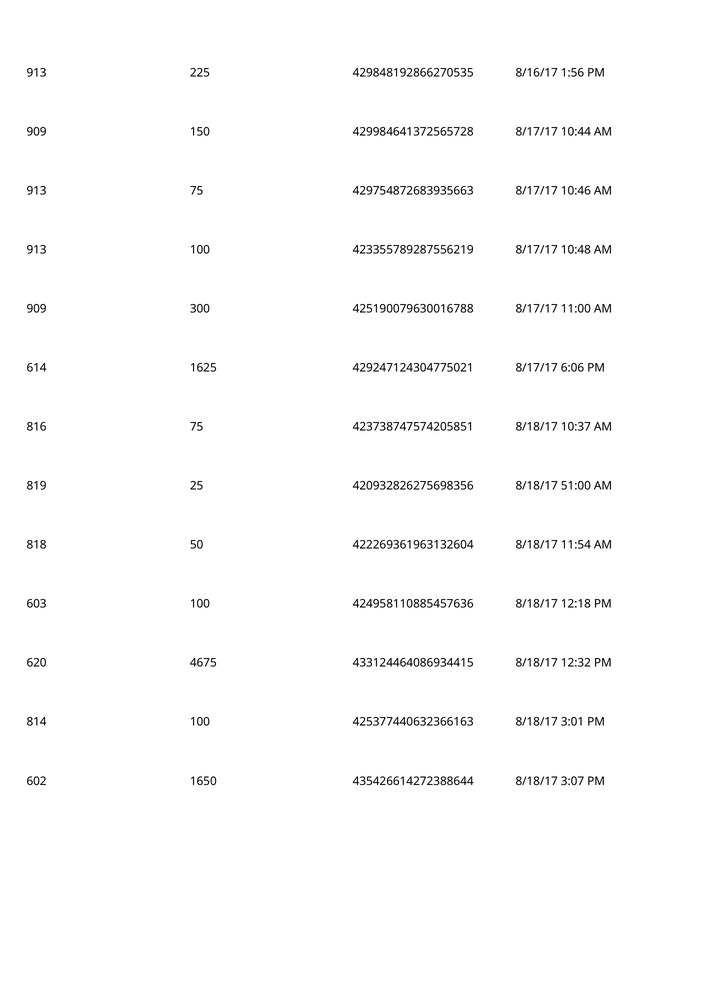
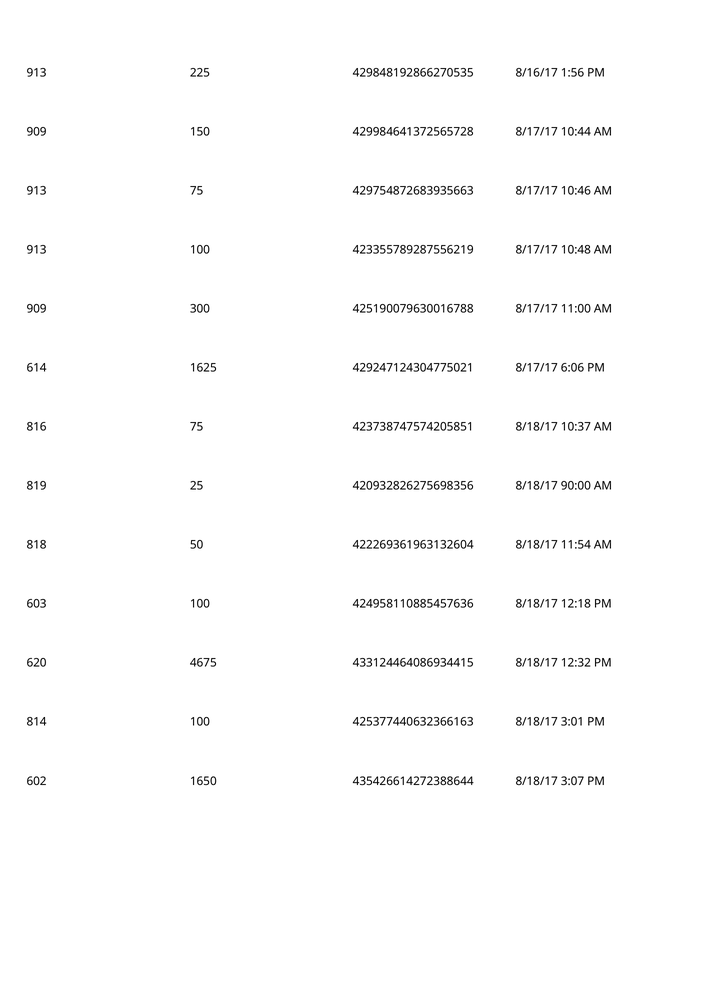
51:00: 51:00 -> 90:00
